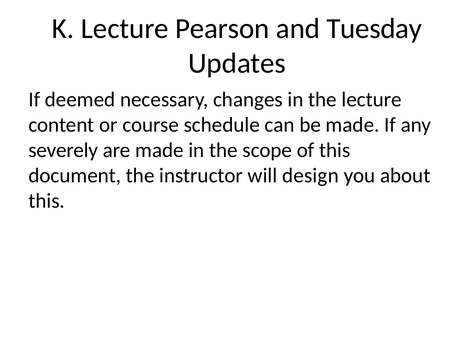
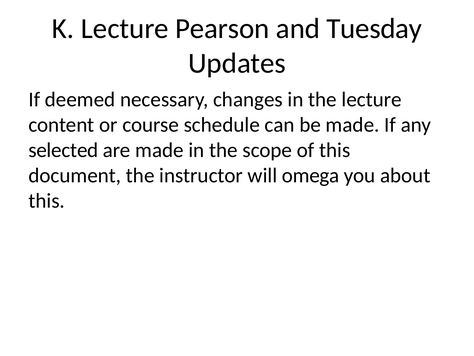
severely: severely -> selected
design: design -> omega
